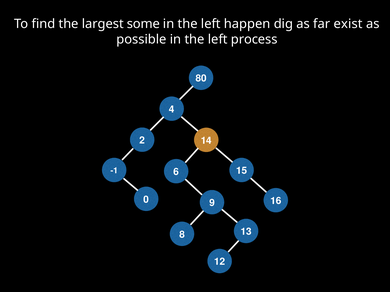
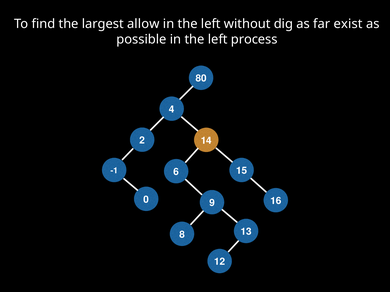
some: some -> allow
happen: happen -> without
